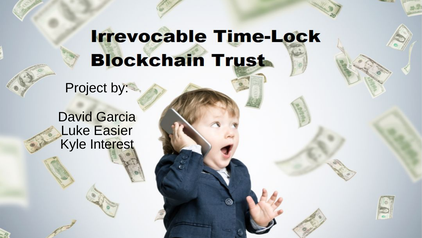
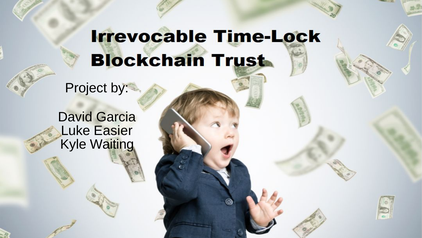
Interest: Interest -> Waiting
